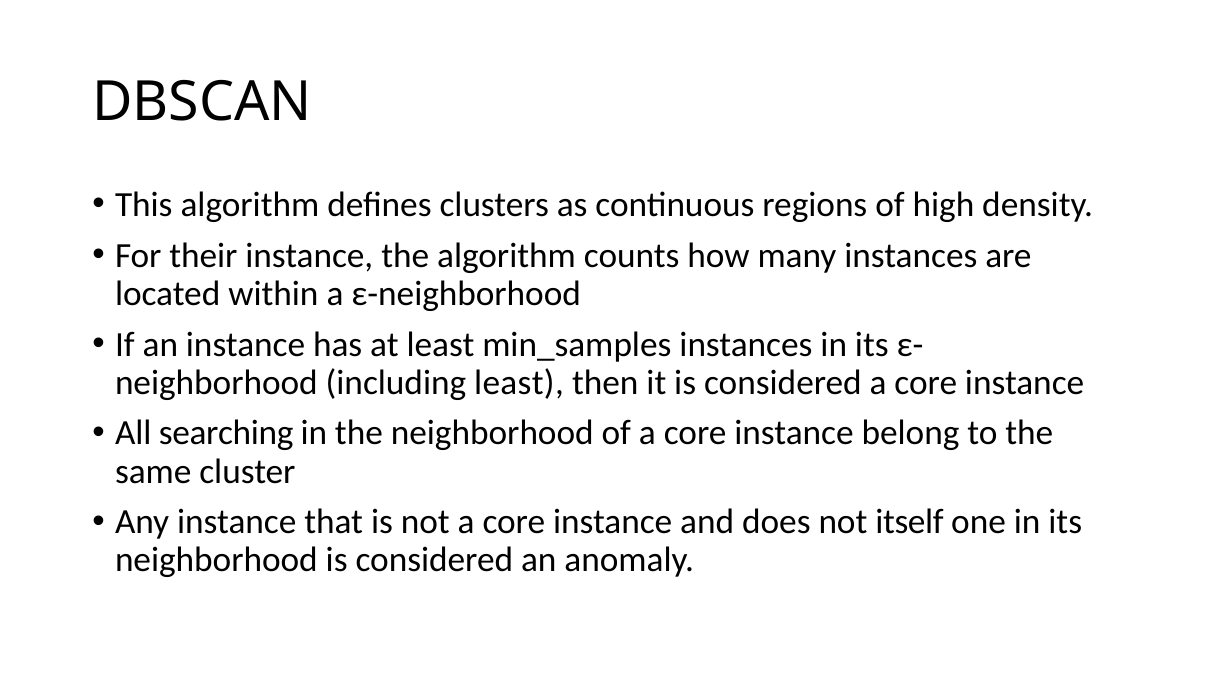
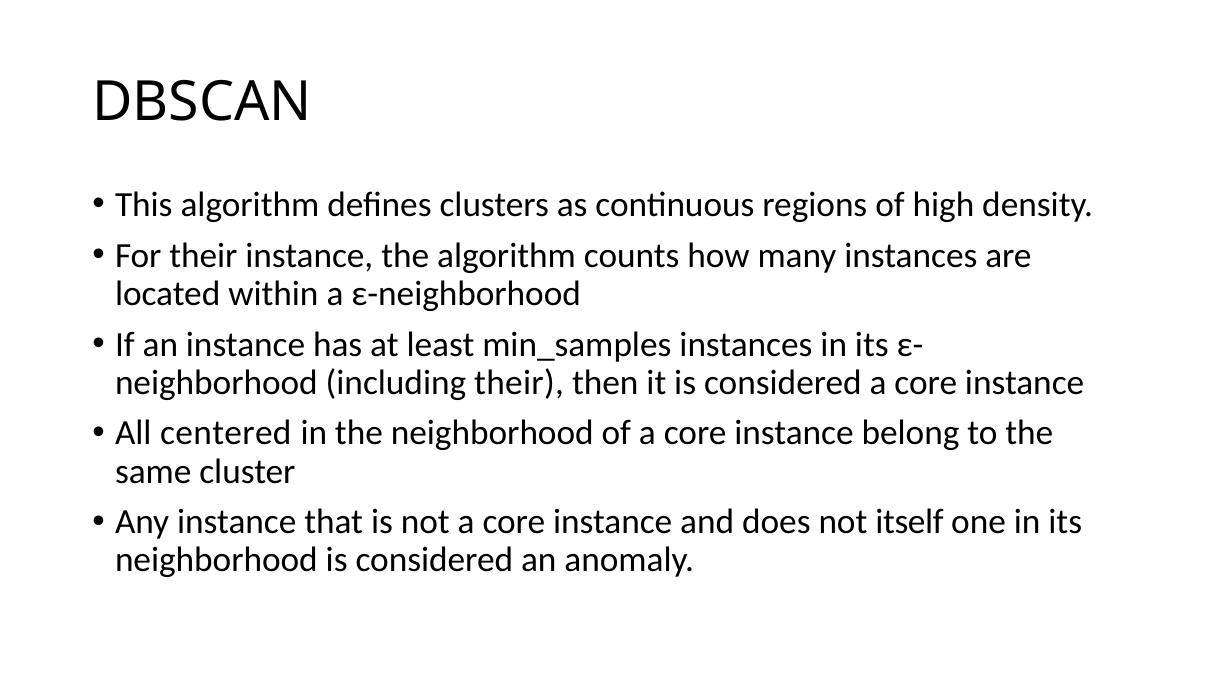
including least: least -> their
searching: searching -> centered
